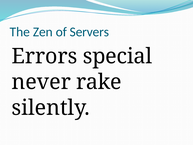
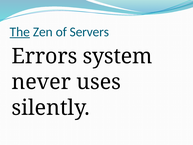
The underline: none -> present
special: special -> system
rake: rake -> uses
